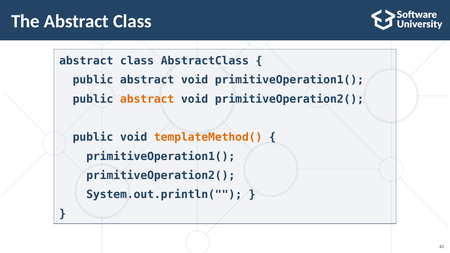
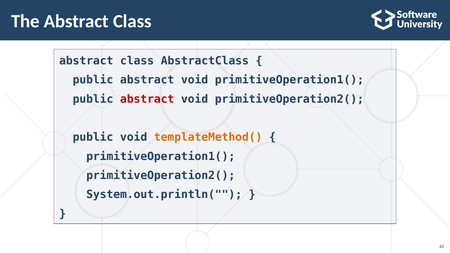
abstract at (147, 99) colour: orange -> red
